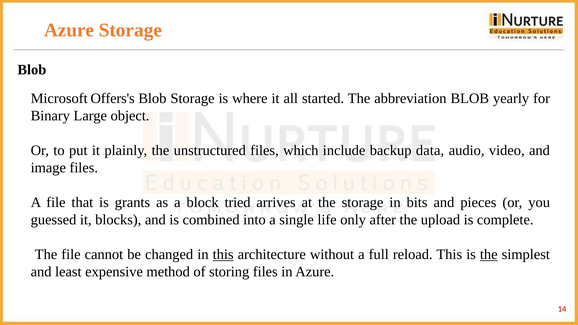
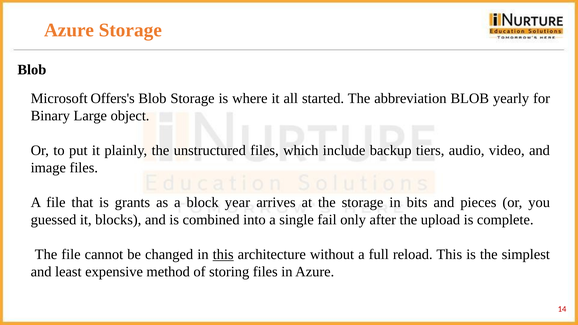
data: data -> tiers
tried: tried -> year
life: life -> fail
the at (489, 255) underline: present -> none
